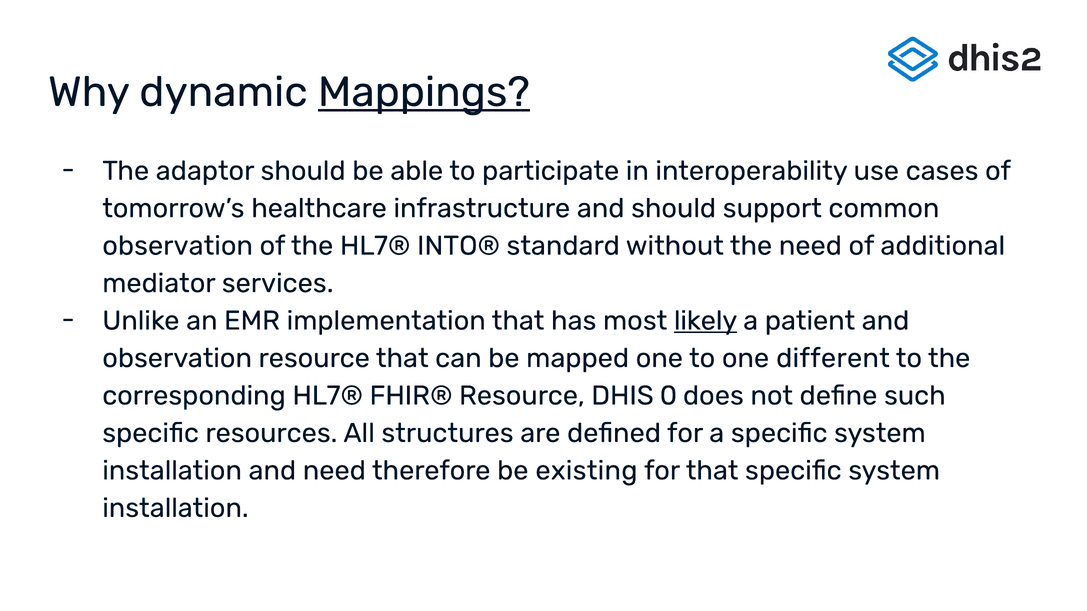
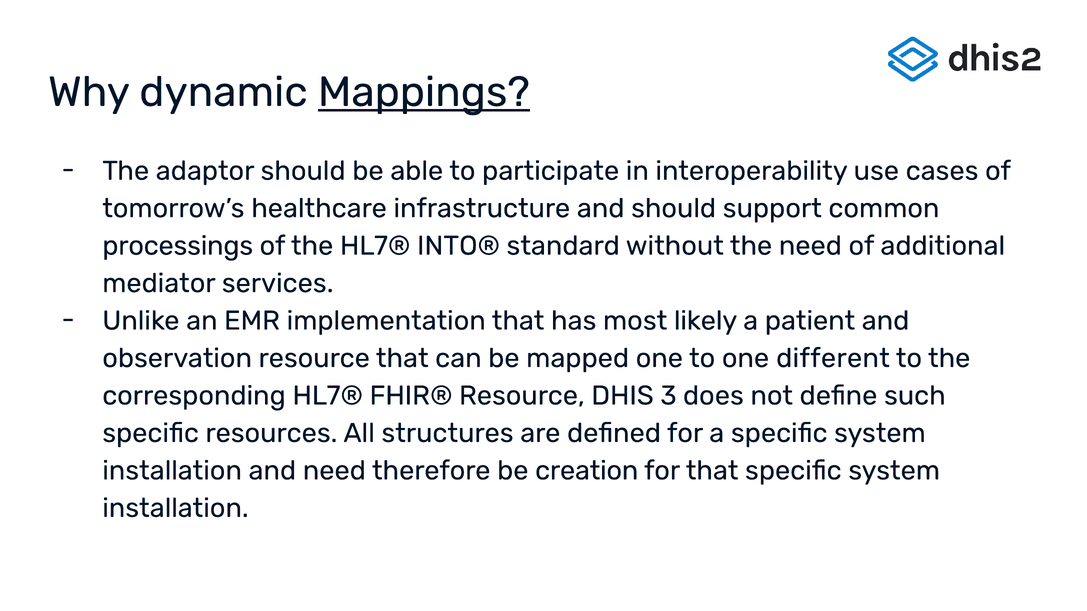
observation at (178, 246): observation -> processings
likely underline: present -> none
0: 0 -> 3
existing: existing -> creation
